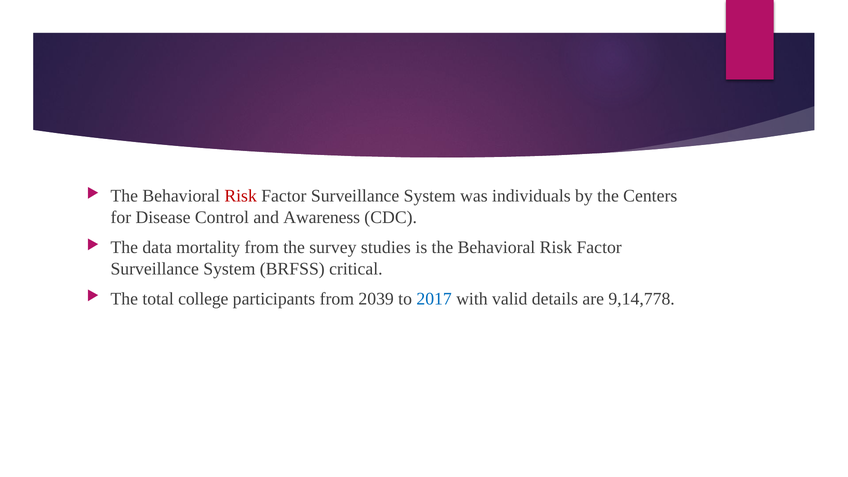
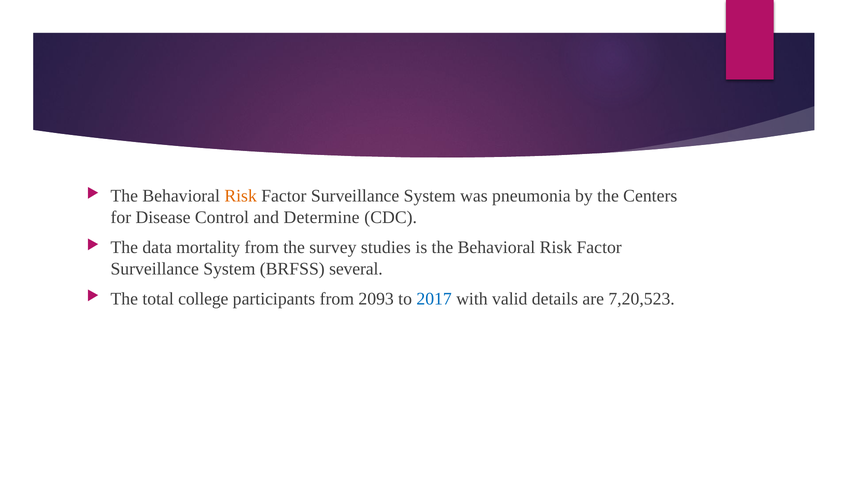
Risk at (241, 196) colour: red -> orange
individuals: individuals -> pneumonia
Awareness: Awareness -> Determine
critical: critical -> several
2039: 2039 -> 2093
9,14,778: 9,14,778 -> 7,20,523
